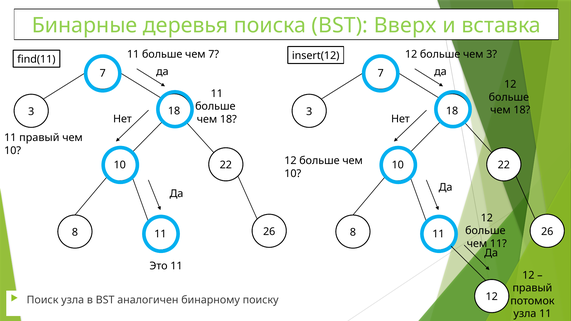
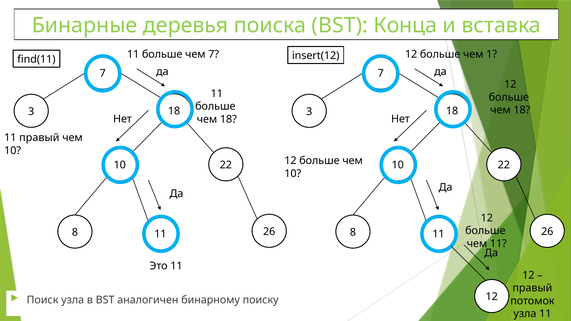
Вверх: Вверх -> Конца
чем 3: 3 -> 1
